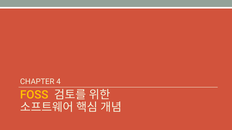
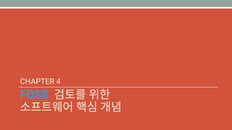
FOSS colour: yellow -> light blue
